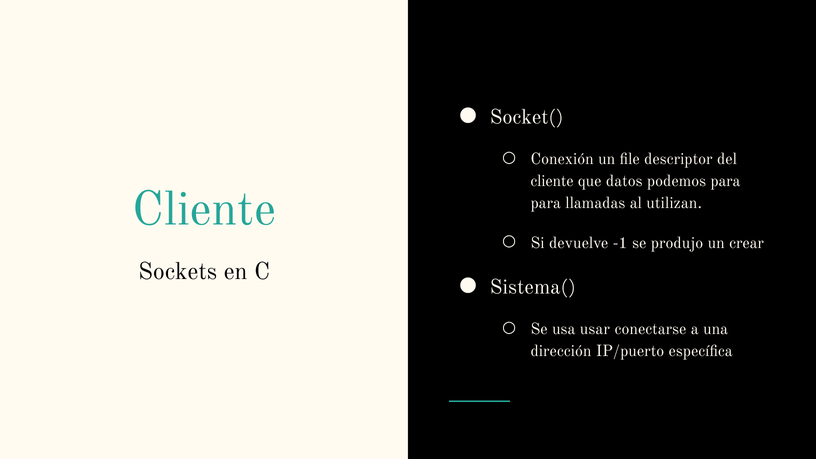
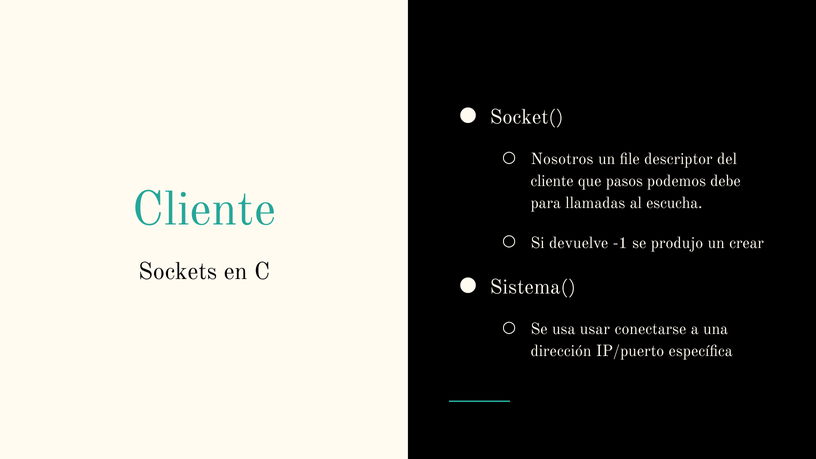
Conexión: Conexión -> Nosotros
datos: datos -> pasos
podemos para: para -> debe
utilizan: utilizan -> escucha
